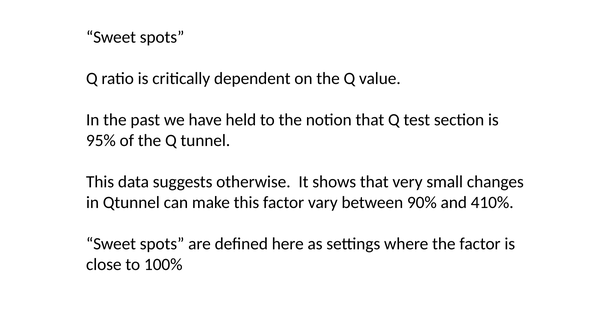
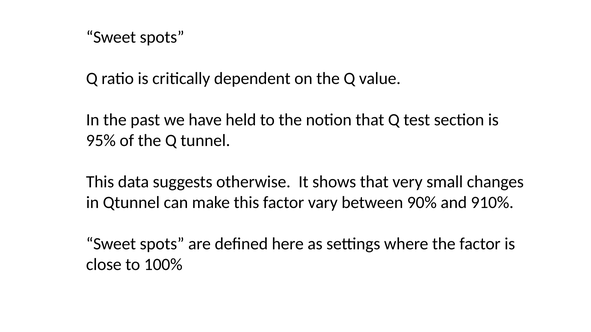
410%: 410% -> 910%
